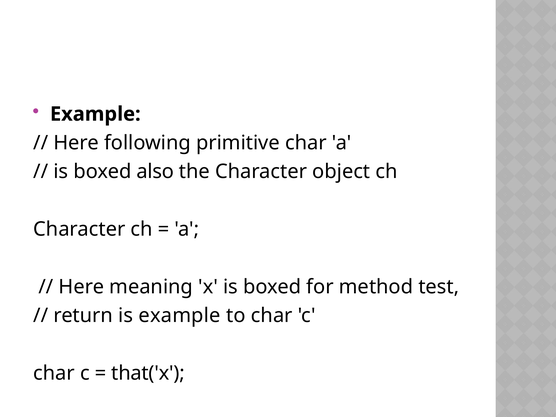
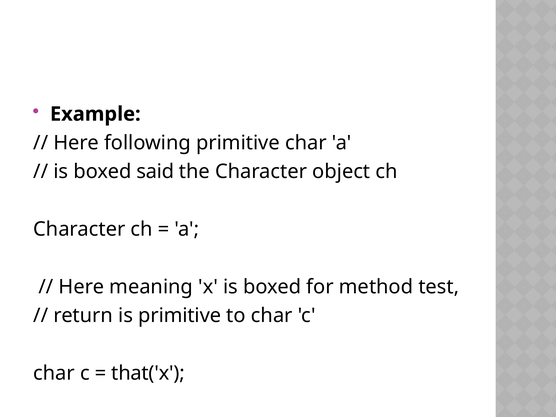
also: also -> said
is example: example -> primitive
